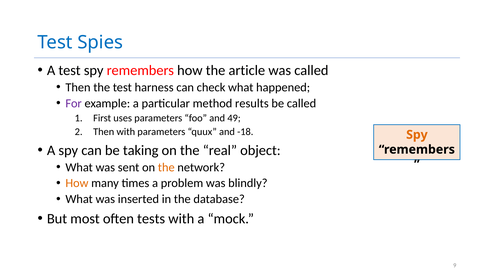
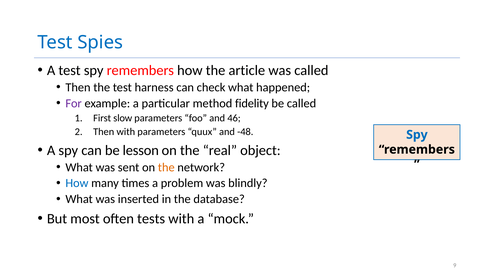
results: results -> fidelity
uses: uses -> slow
49: 49 -> 46
-18: -18 -> -48
Spy at (417, 135) colour: orange -> blue
taking: taking -> lesson
How at (77, 183) colour: orange -> blue
